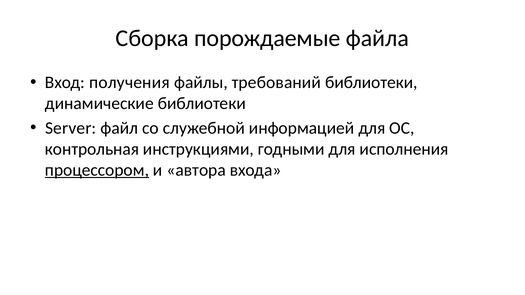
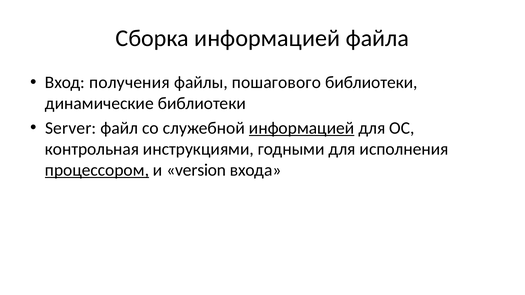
Сборка порождаемые: порождаемые -> информацией
требований: требований -> пошагового
информацией at (302, 128) underline: none -> present
автора: автора -> version
